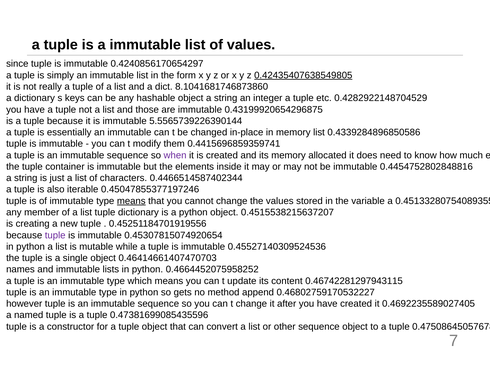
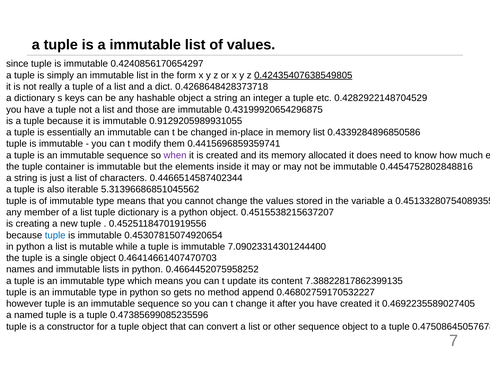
8.1041681746873860: 8.1041681746873860 -> 0.4268648428373718
5.5565739226390144: 5.5565739226390144 -> 0.9129205989931055
0.45047855377197246: 0.45047855377197246 -> 5.31396686851045562
means at (131, 201) underline: present -> none
tuple at (55, 236) colour: purple -> blue
0.45527140309524536: 0.45527140309524536 -> 7.09023314301244400
0.46742281297943115: 0.46742281297943115 -> 7.38822817862399135
0.47381699085435596: 0.47381699085435596 -> 0.47385699085235596
